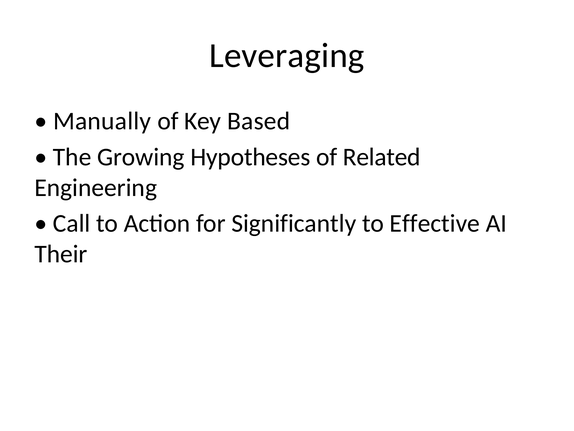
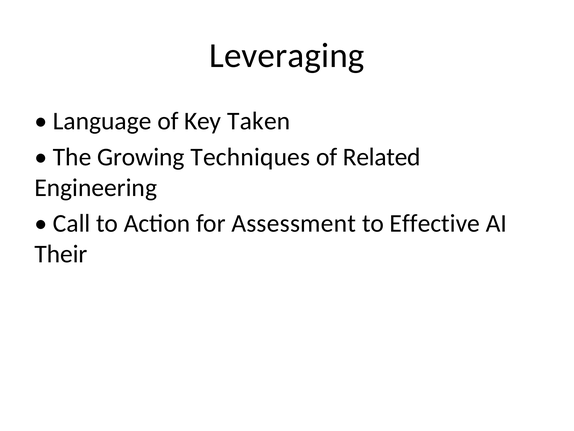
Manually: Manually -> Language
Based: Based -> Taken
Hypotheses: Hypotheses -> Techniques
Significantly: Significantly -> Assessment
